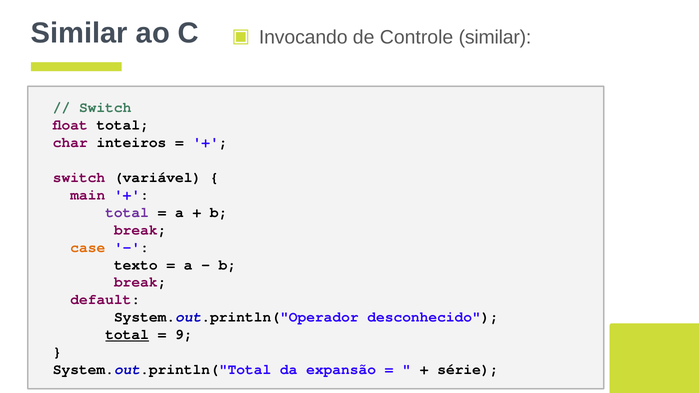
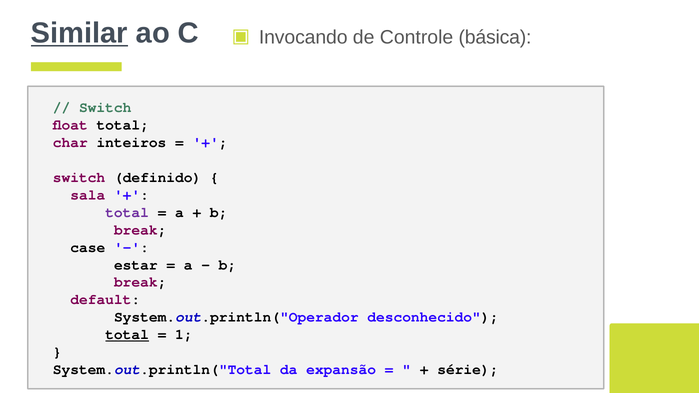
Similar at (79, 33) underline: none -> present
Controle similar: similar -> básica
variável: variável -> definido
main: main -> sala
case colour: orange -> black
texto: texto -> estar
9: 9 -> 1
